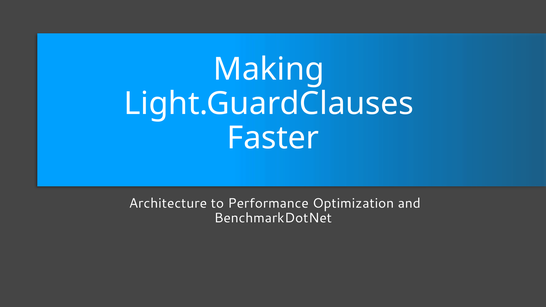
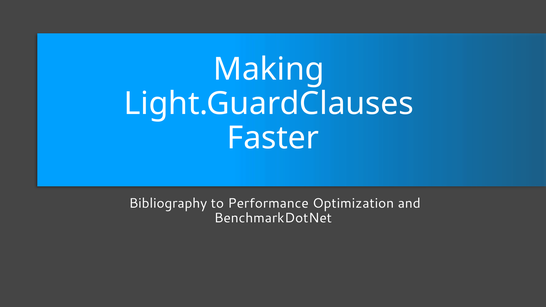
Architecture: Architecture -> Bibliography
